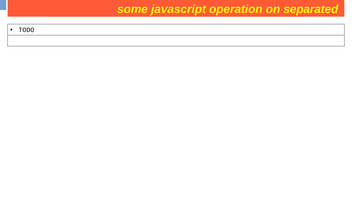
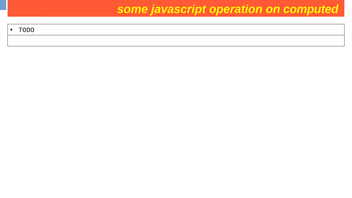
separated: separated -> computed
